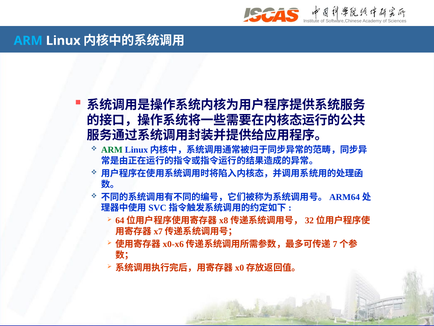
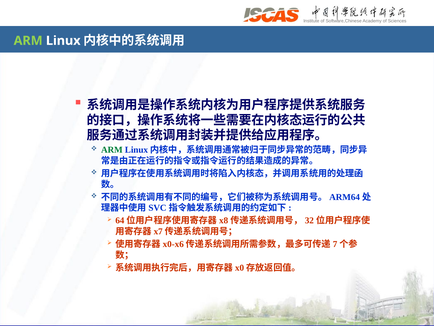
ARM at (28, 41) colour: light blue -> light green
